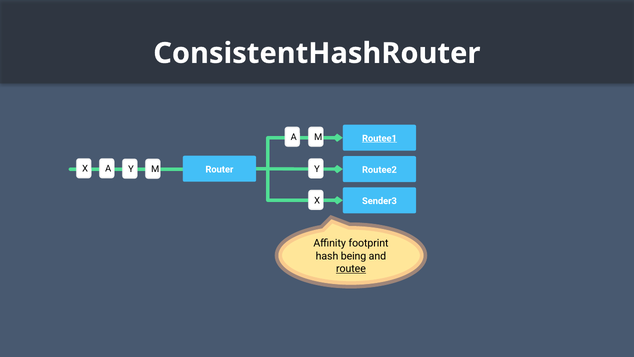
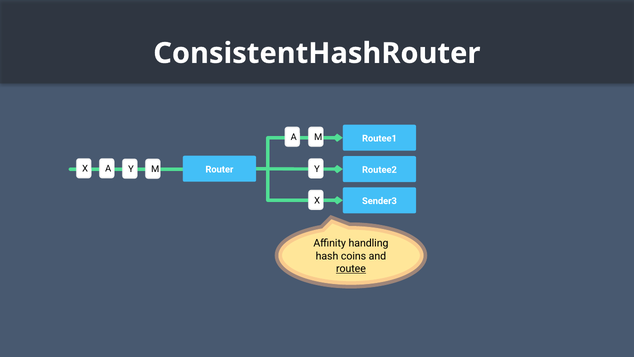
Routee1 underline: present -> none
footprint: footprint -> handling
being: being -> coins
